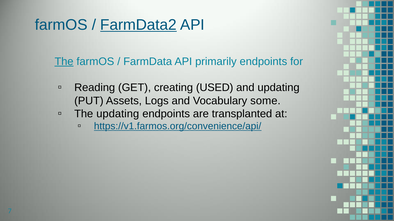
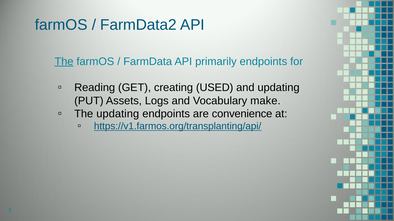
FarmData2 underline: present -> none
some: some -> make
transplanted: transplanted -> convenience
https://v1.farmos.org/convenience/api/: https://v1.farmos.org/convenience/api/ -> https://v1.farmos.org/transplanting/api/
